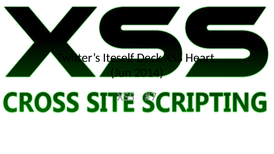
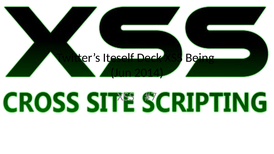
Heart: Heart -> Being
